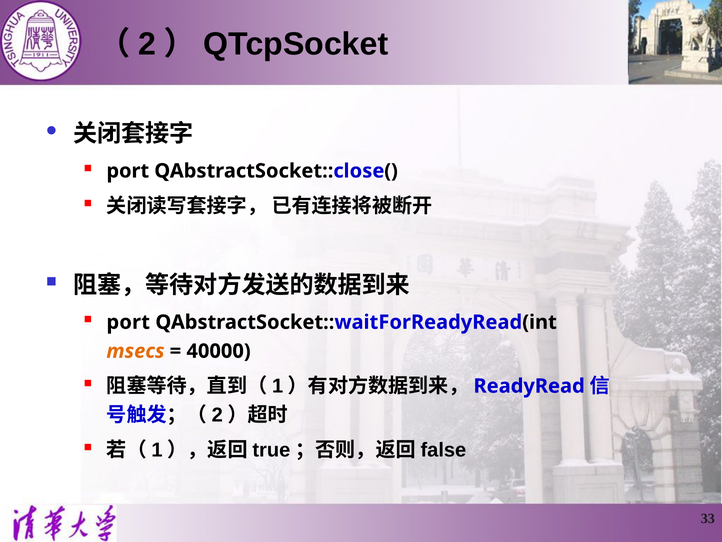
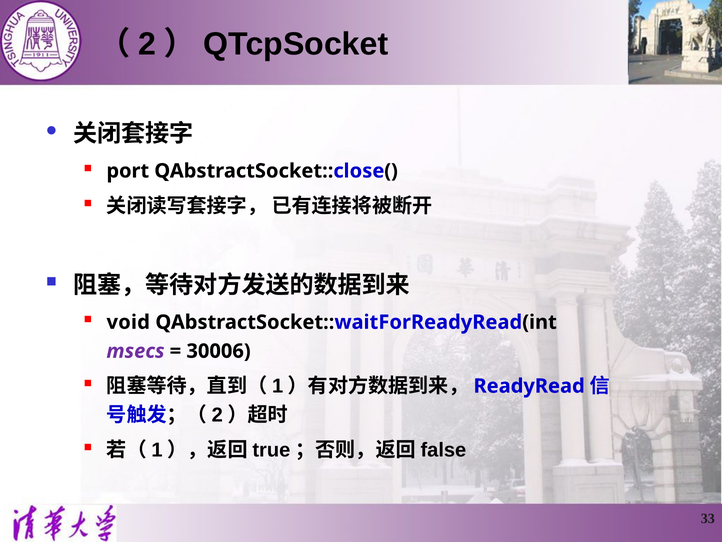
port at (128, 322): port -> void
msecs colour: orange -> purple
40000: 40000 -> 30006
